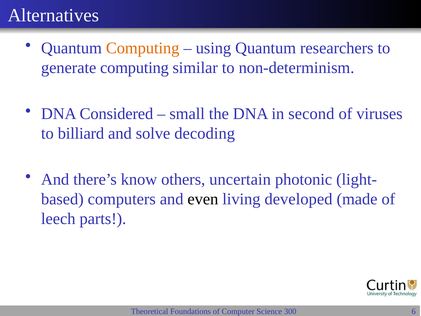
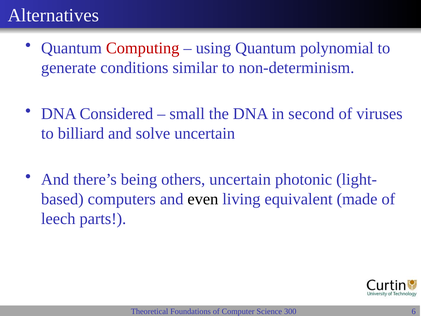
Computing at (143, 48) colour: orange -> red
researchers: researchers -> polynomial
generate computing: computing -> conditions
solve decoding: decoding -> uncertain
know: know -> being
developed: developed -> equivalent
